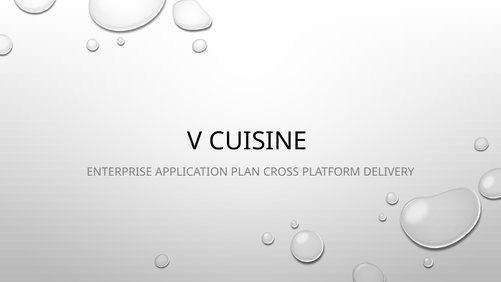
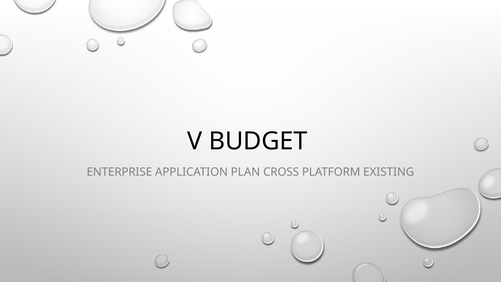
CUISINE: CUISINE -> BUDGET
DELIVERY: DELIVERY -> EXISTING
